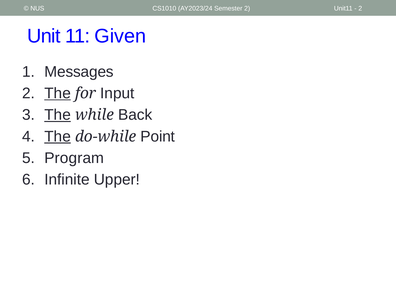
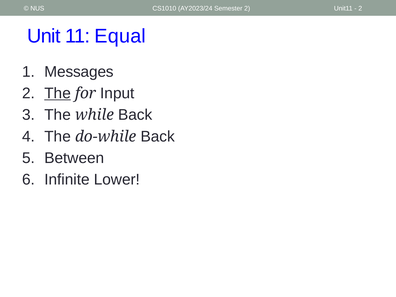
Given: Given -> Equal
The at (58, 115) underline: present -> none
The at (58, 136) underline: present -> none
do-while Point: Point -> Back
Program: Program -> Between
Upper: Upper -> Lower
